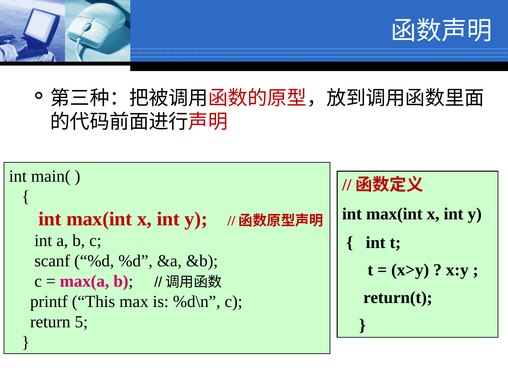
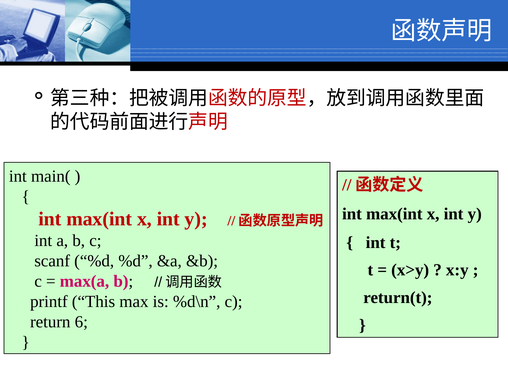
5: 5 -> 6
